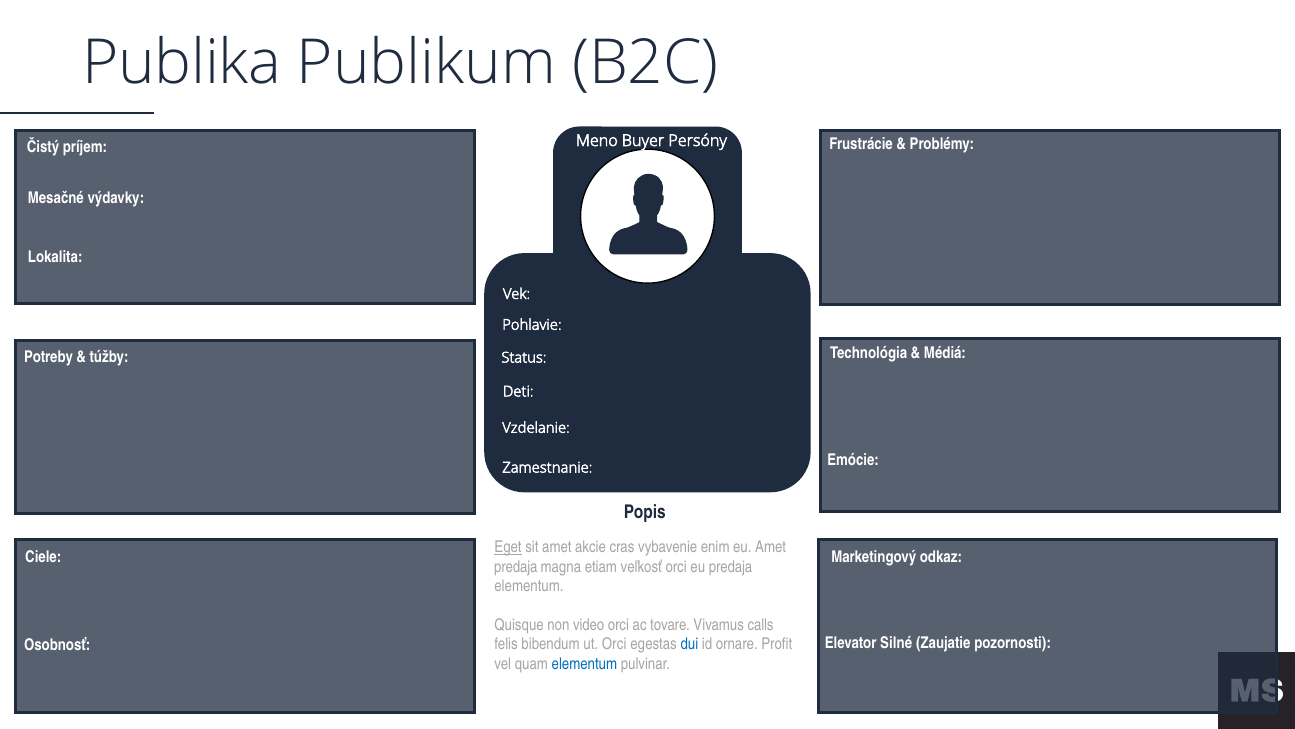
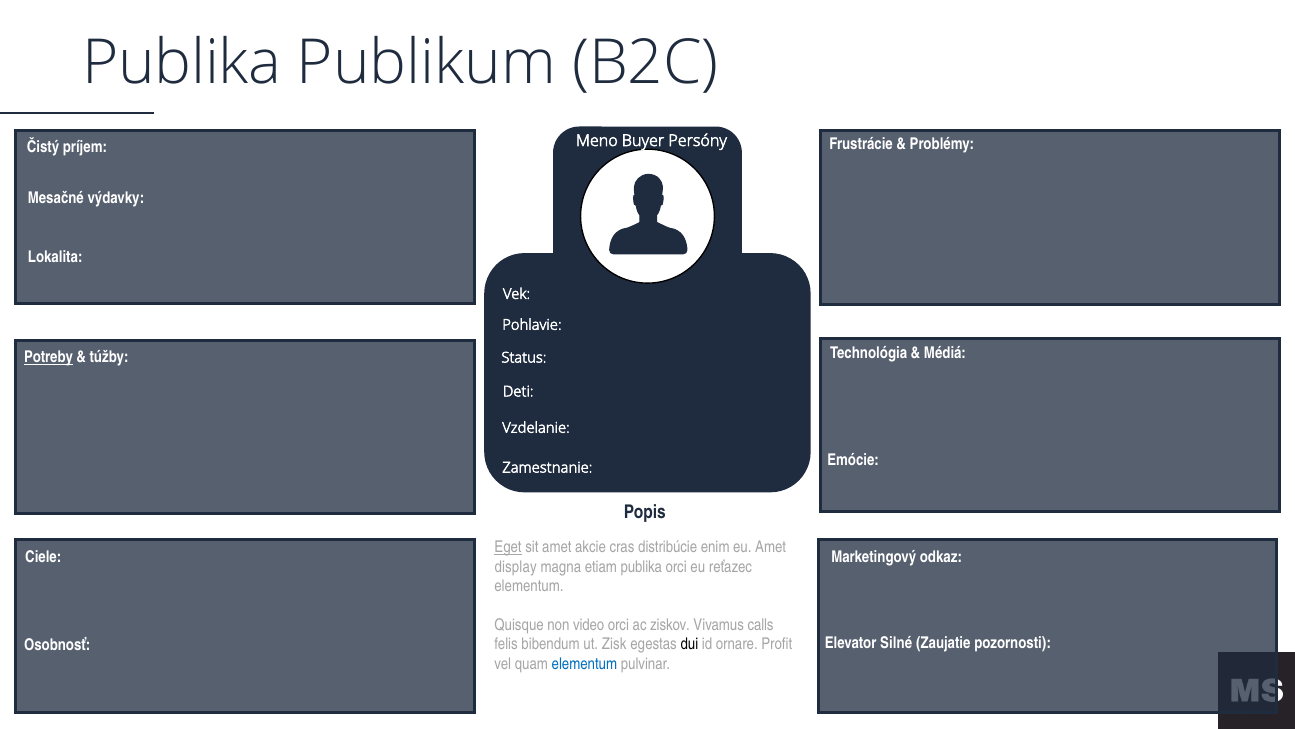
Potreby underline: none -> present
vybavenie: vybavenie -> distribúcie
predaja at (516, 566): predaja -> display
etiam veľkosť: veľkosť -> publika
eu predaja: predaja -> reťazec
tovare: tovare -> ziskov
ut Orci: Orci -> Zisk
dui colour: blue -> black
